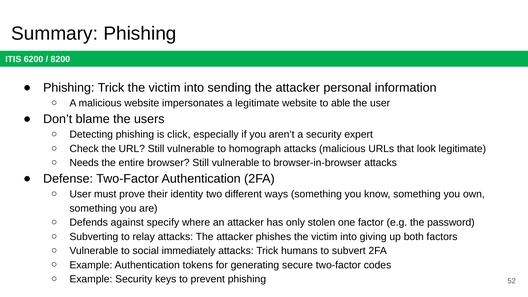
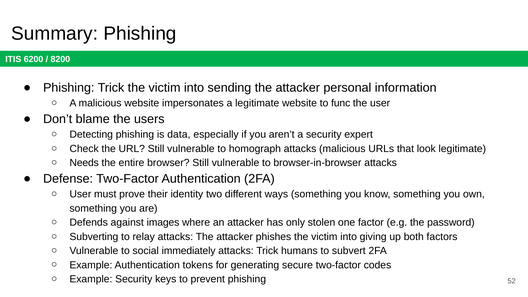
able: able -> func
click: click -> data
specify: specify -> images
